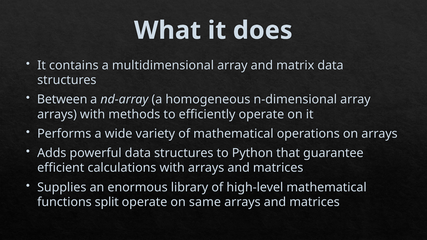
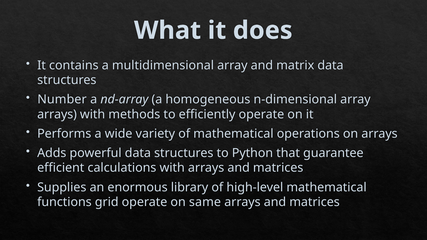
Between: Between -> Number
split: split -> grid
